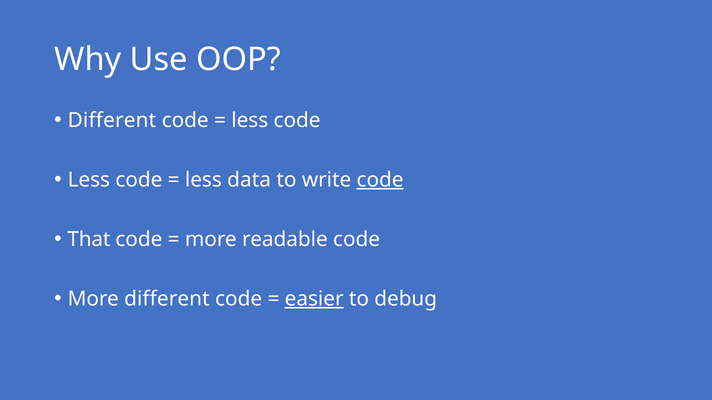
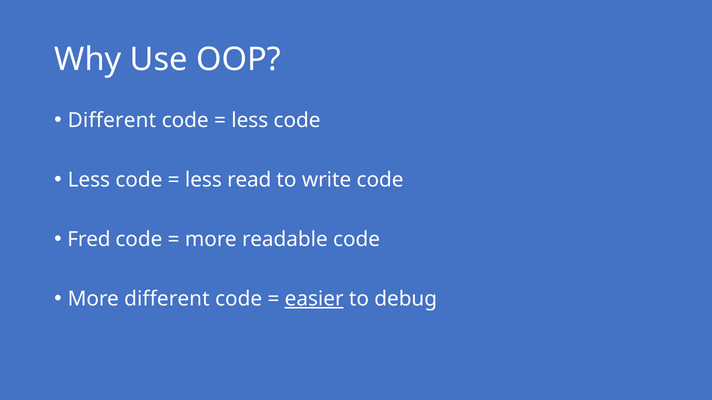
data: data -> read
code at (380, 180) underline: present -> none
That: That -> Fred
